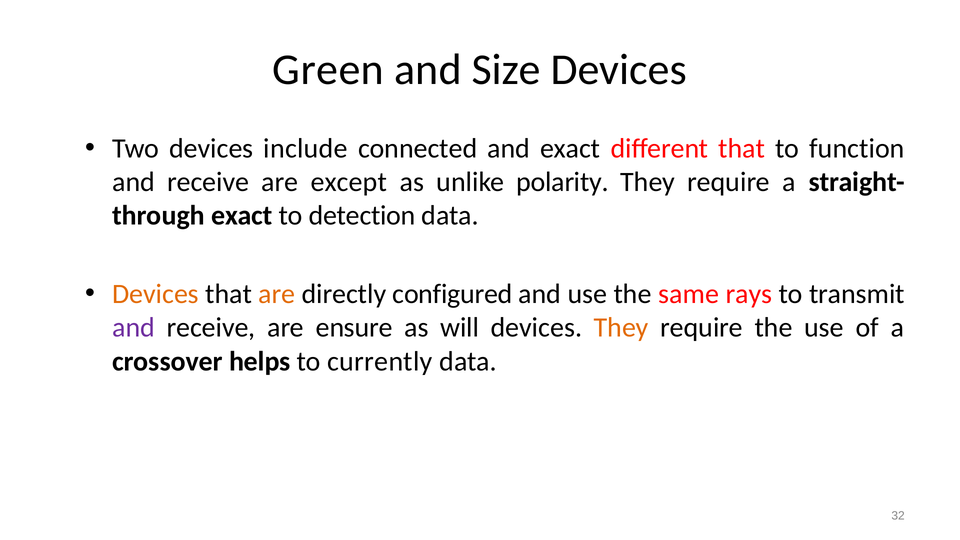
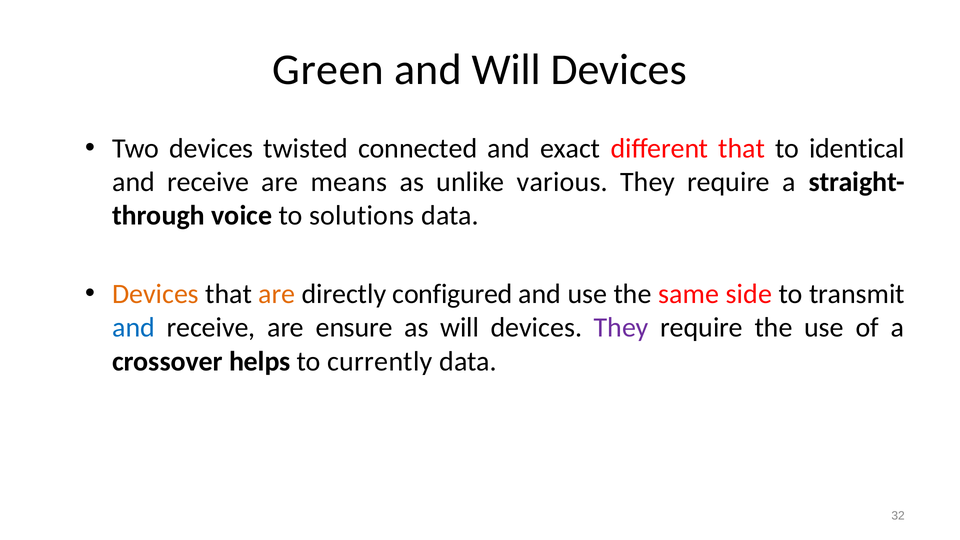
and Size: Size -> Will
include: include -> twisted
function: function -> identical
except: except -> means
polarity: polarity -> various
exact at (242, 216): exact -> voice
detection: detection -> solutions
rays: rays -> side
and at (134, 328) colour: purple -> blue
They at (621, 328) colour: orange -> purple
